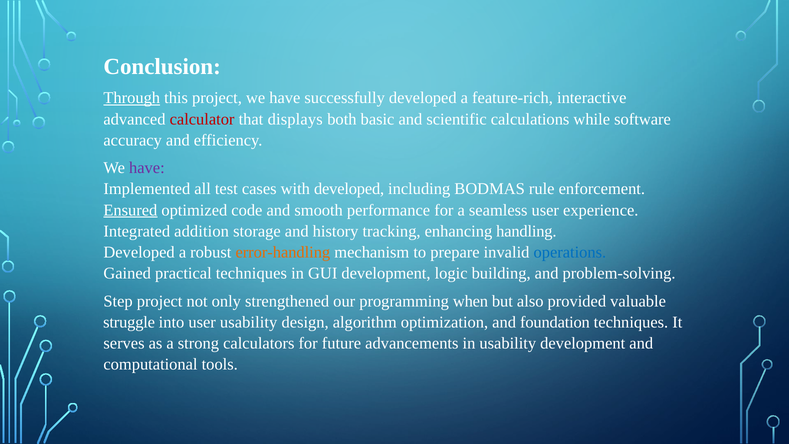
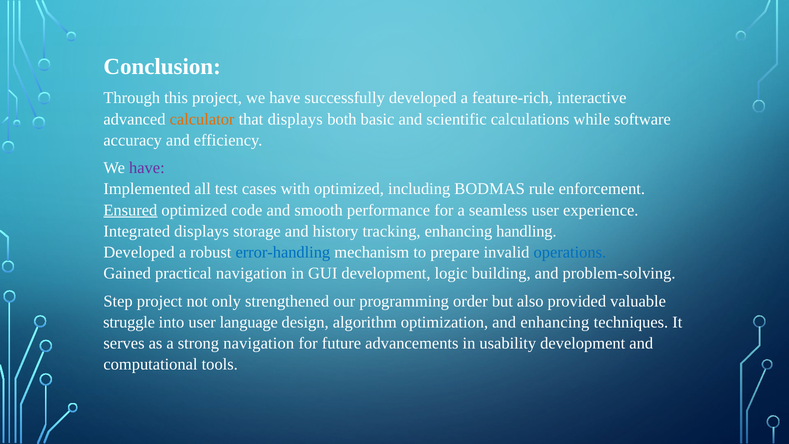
Through underline: present -> none
calculator colour: red -> orange
with developed: developed -> optimized
Integrated addition: addition -> displays
error-handling colour: orange -> blue
practical techniques: techniques -> navigation
when: when -> order
user usability: usability -> language
and foundation: foundation -> enhancing
strong calculators: calculators -> navigation
